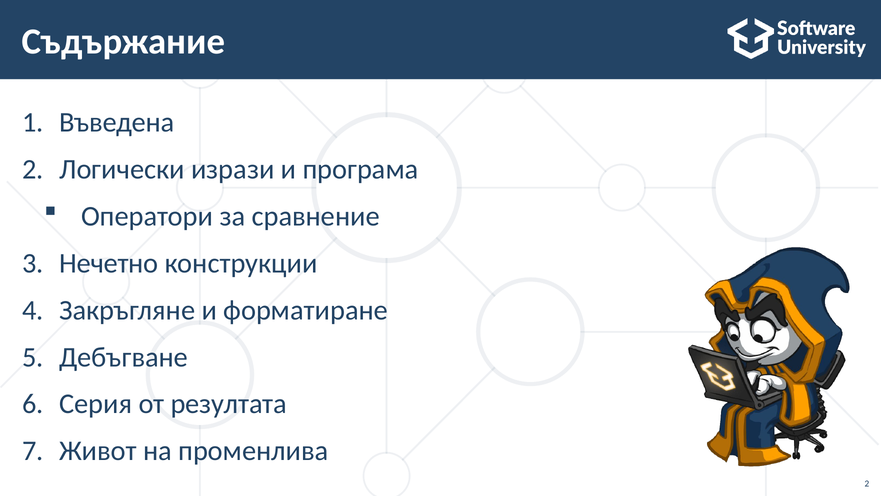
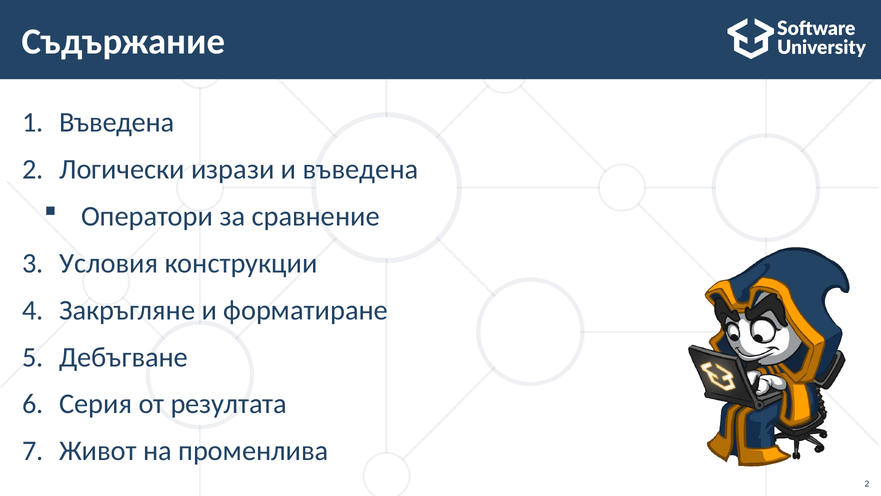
и програма: програма -> въведена
Нечетно: Нечетно -> Условия
